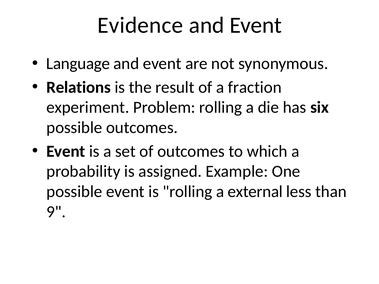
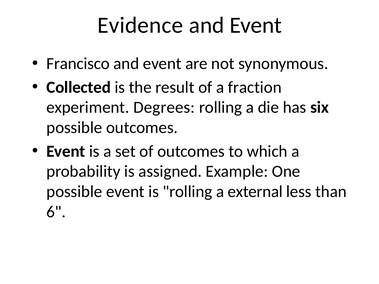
Language: Language -> Francisco
Relations: Relations -> Collected
Problem: Problem -> Degrees
9: 9 -> 6
